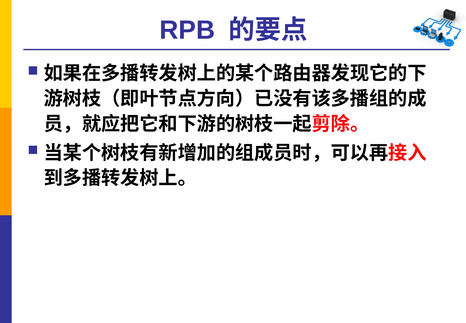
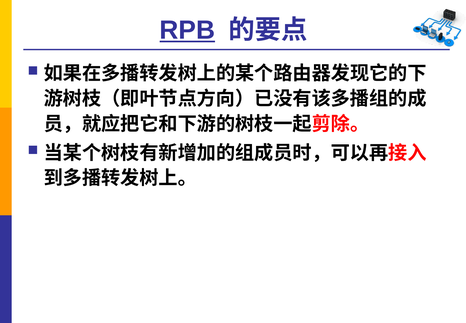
RPB underline: none -> present
